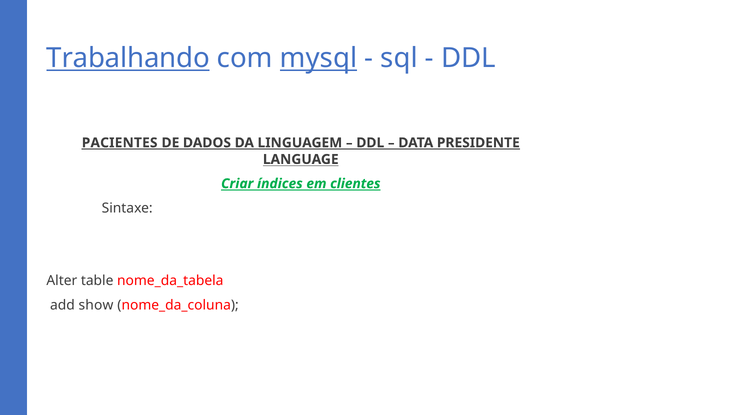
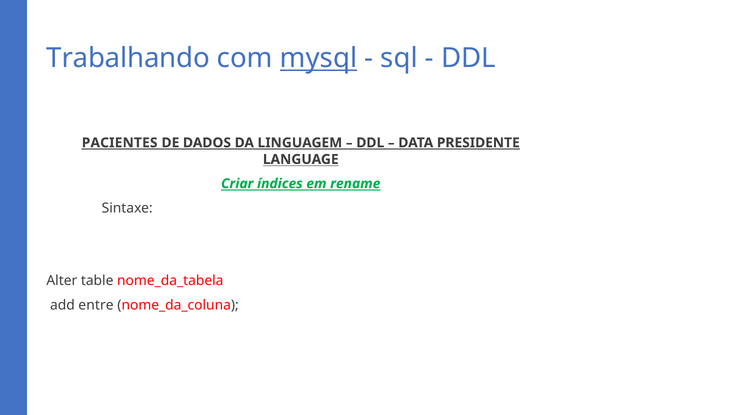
Trabalhando underline: present -> none
clientes: clientes -> rename
show: show -> entre
